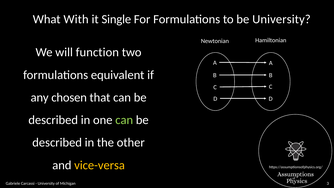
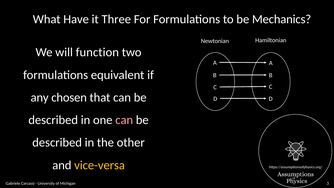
With: With -> Have
Single: Single -> Three
be University: University -> Mechanics
can at (124, 120) colour: light green -> pink
